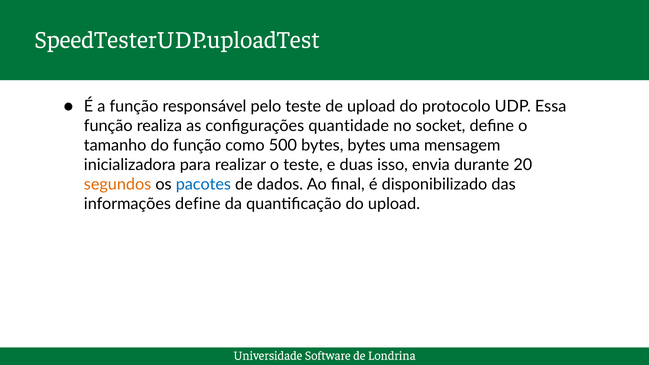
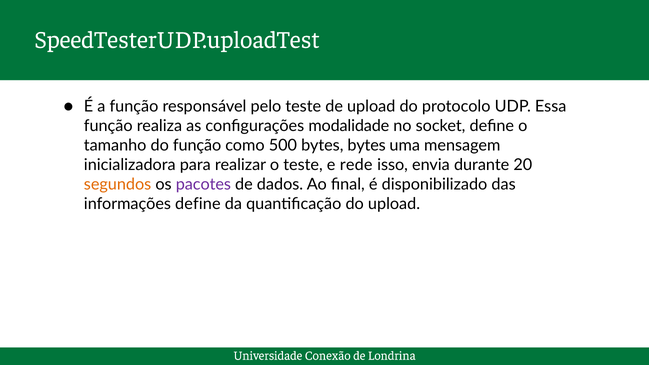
quantidade: quantidade -> modalidade
duas: duas -> rede
pacotes colour: blue -> purple
Software: Software -> Conexão
